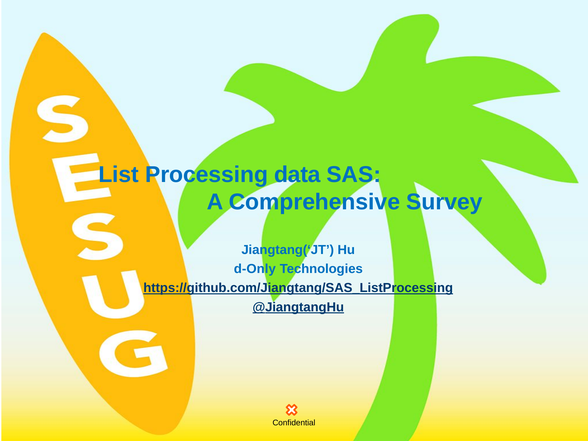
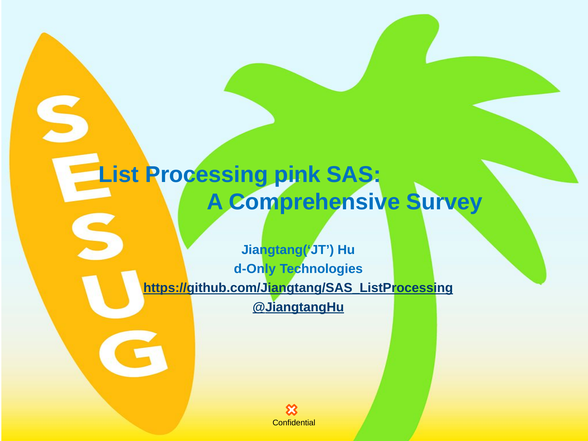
data: data -> pink
